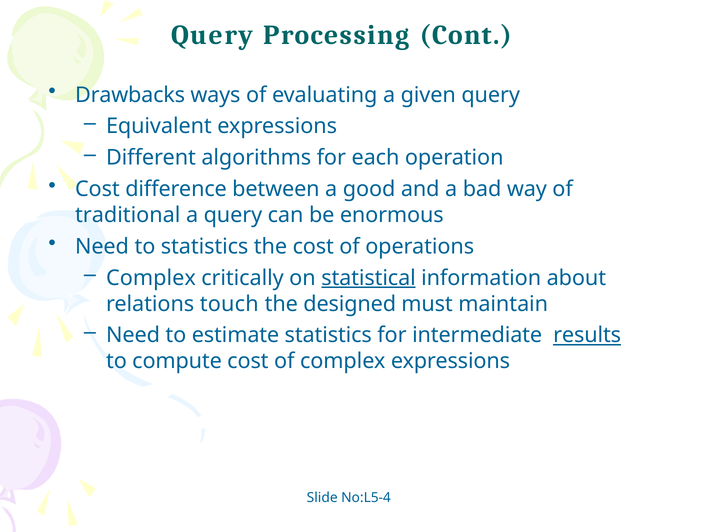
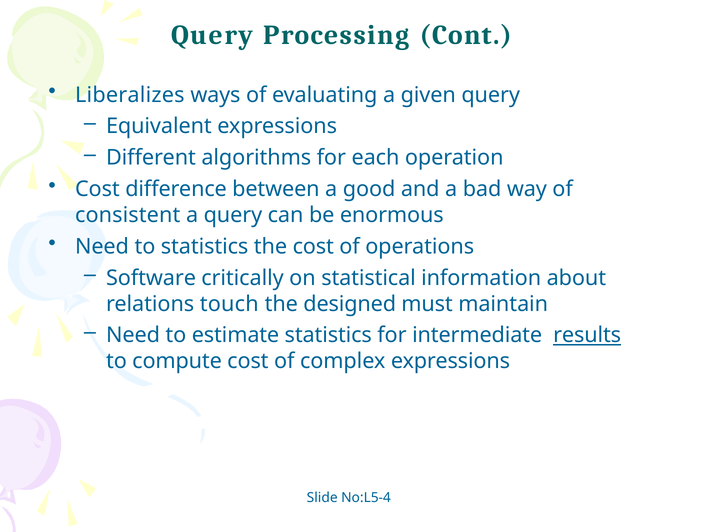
Drawbacks: Drawbacks -> Liberalizes
traditional: traditional -> consistent
Complex at (151, 278): Complex -> Software
statistical underline: present -> none
